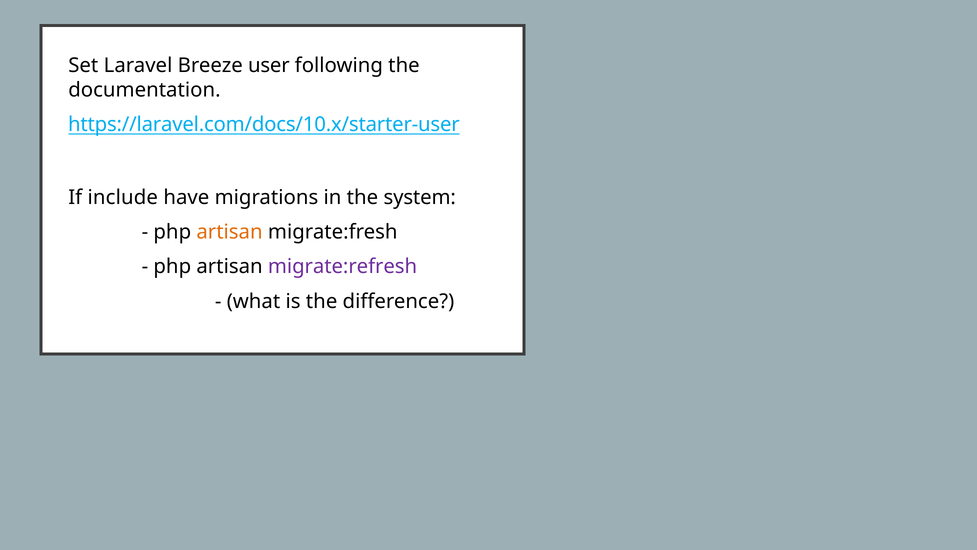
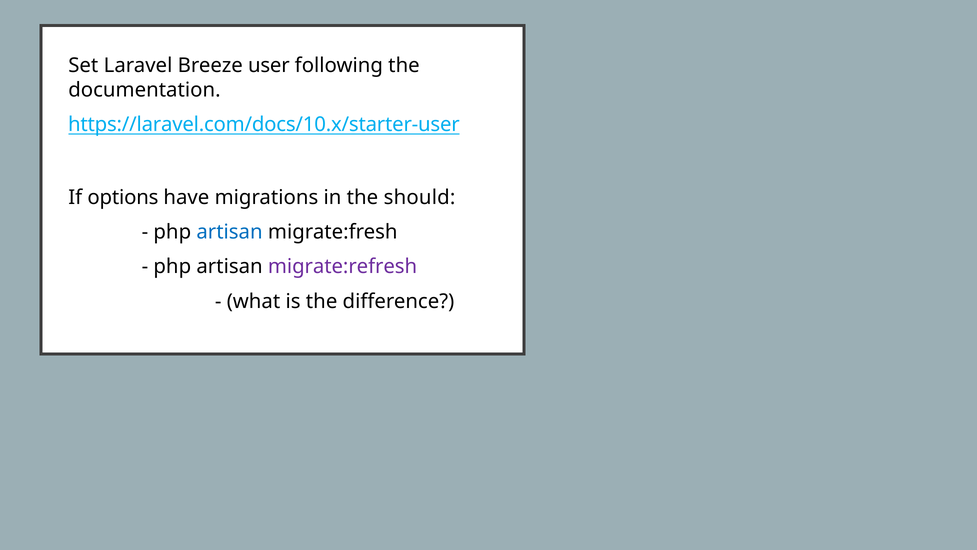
include: include -> options
system: system -> should
artisan at (230, 232) colour: orange -> blue
